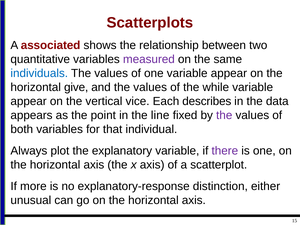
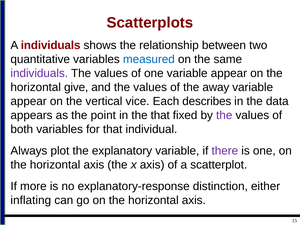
A associated: associated -> individuals
measured colour: purple -> blue
individuals at (39, 73) colour: blue -> purple
while: while -> away
the line: line -> that
unusual: unusual -> inflating
